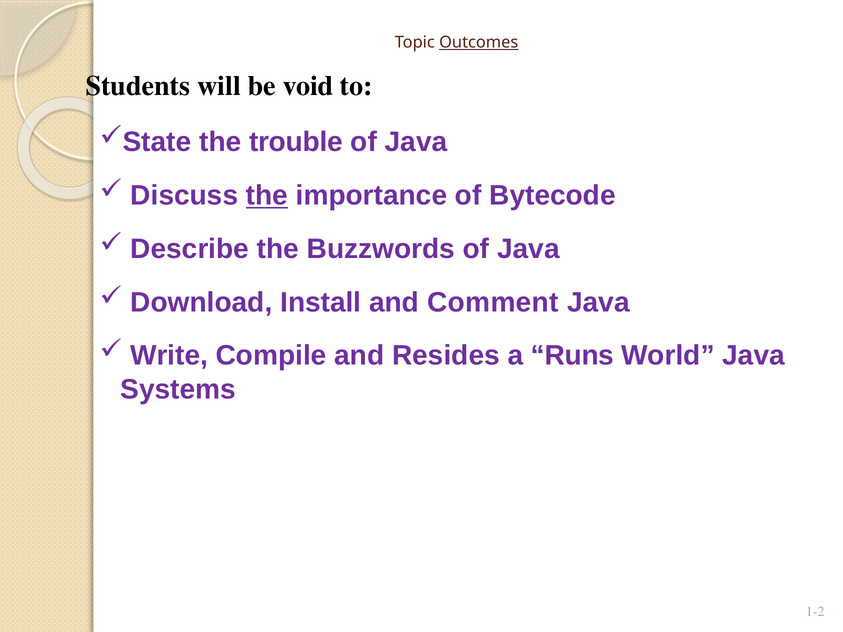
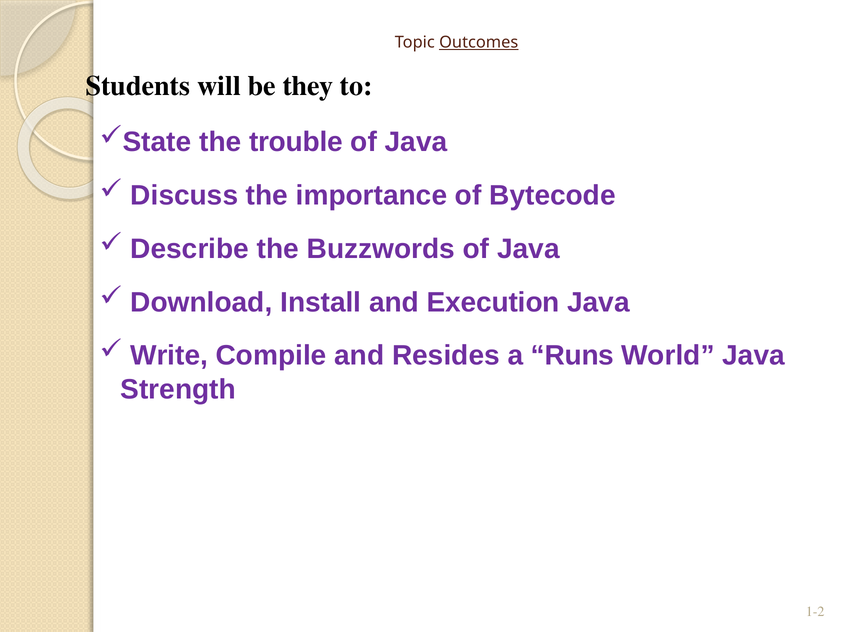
void: void -> they
the at (267, 196) underline: present -> none
Comment: Comment -> Execution
Systems: Systems -> Strength
